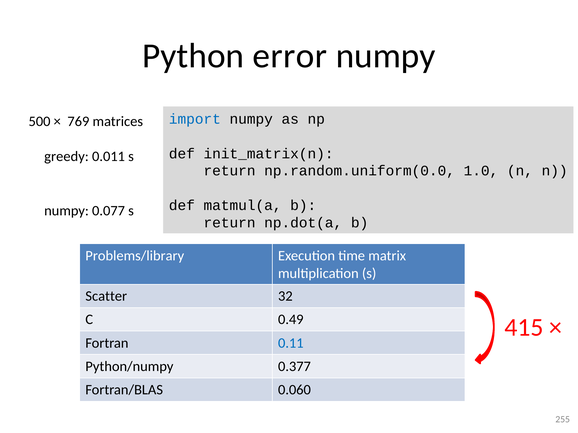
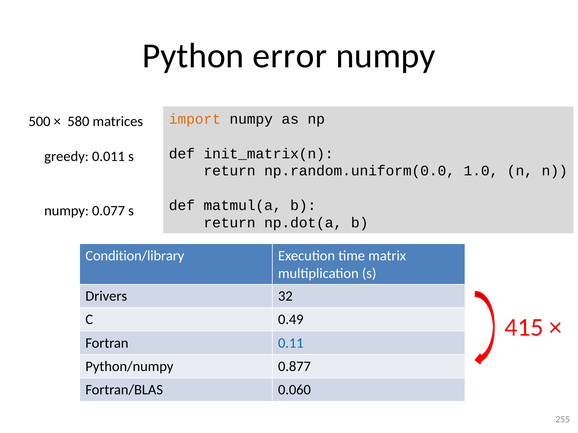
import colour: blue -> orange
769: 769 -> 580
Problems/library: Problems/library -> Condition/library
Scatter: Scatter -> Drivers
0.377: 0.377 -> 0.877
